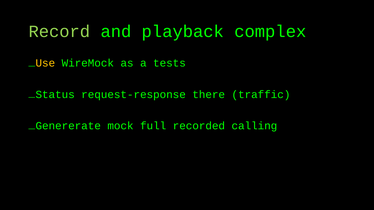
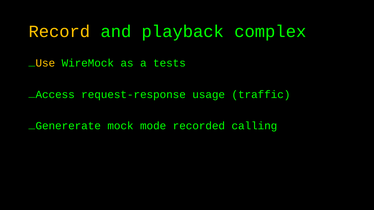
Record colour: light green -> yellow
Status: Status -> Access
there: there -> usage
full: full -> mode
